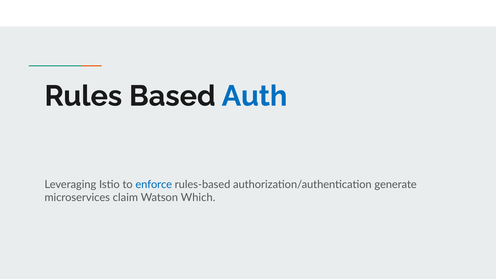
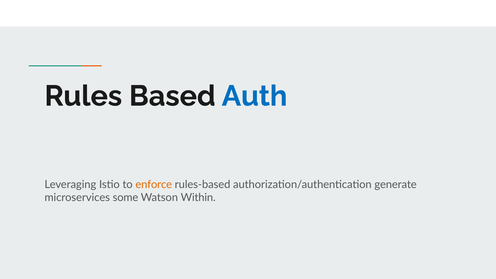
enforce colour: blue -> orange
claim: claim -> some
Which: Which -> Within
